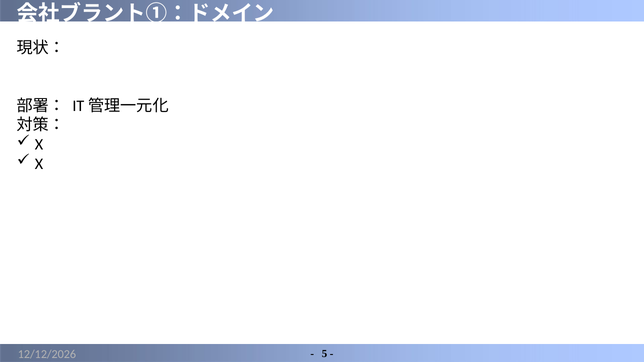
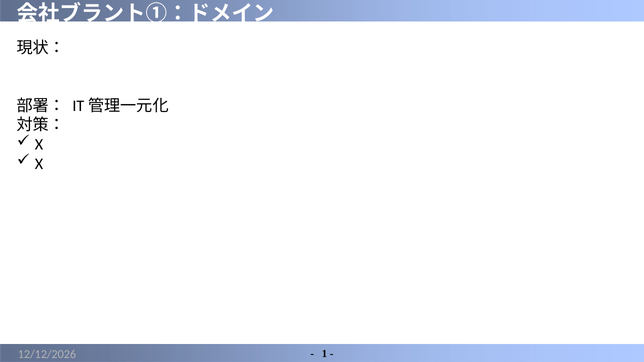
5: 5 -> 1
